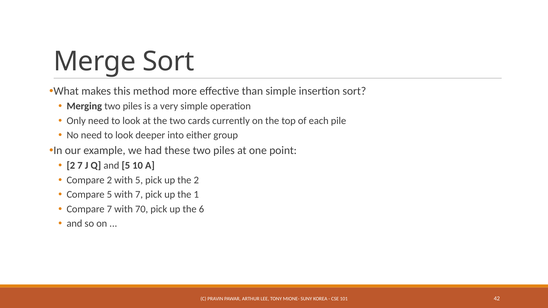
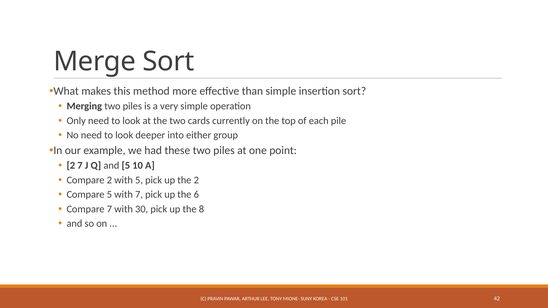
1: 1 -> 6
70: 70 -> 30
6: 6 -> 8
